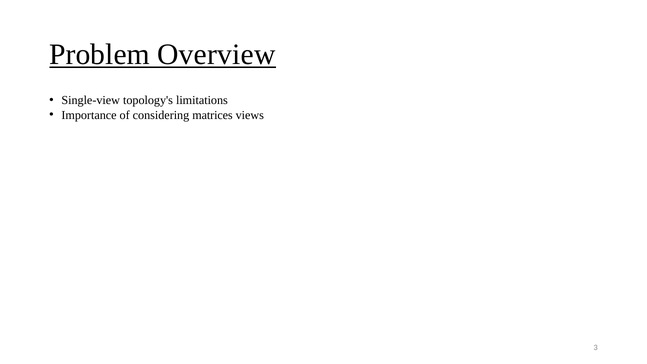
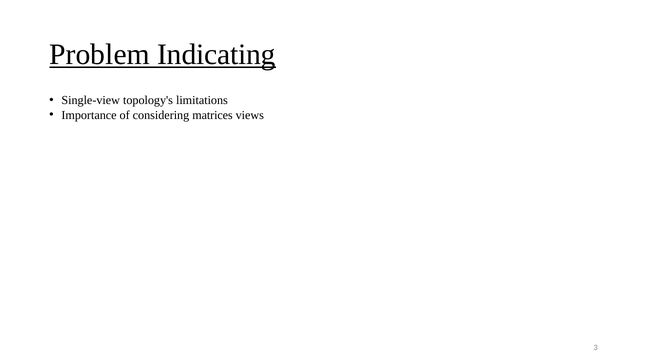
Overview: Overview -> Indicating
